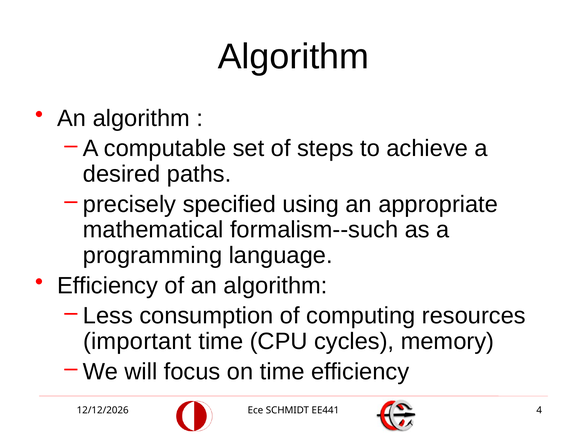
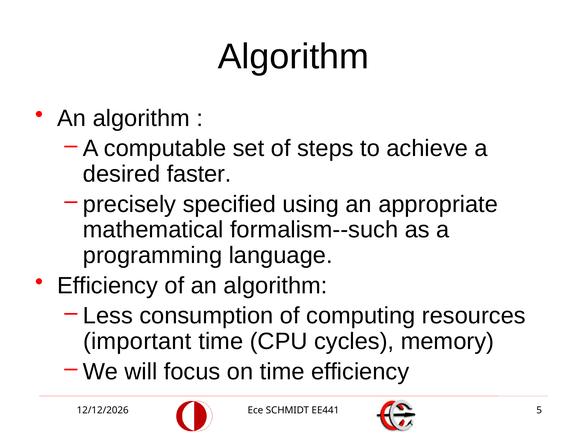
paths: paths -> faster
4: 4 -> 5
